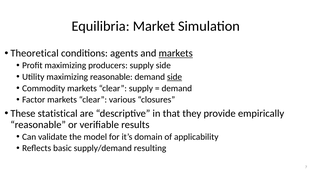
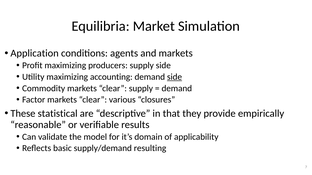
Theoretical: Theoretical -> Application
markets at (176, 53) underline: present -> none
maximizing reasonable: reasonable -> accounting
